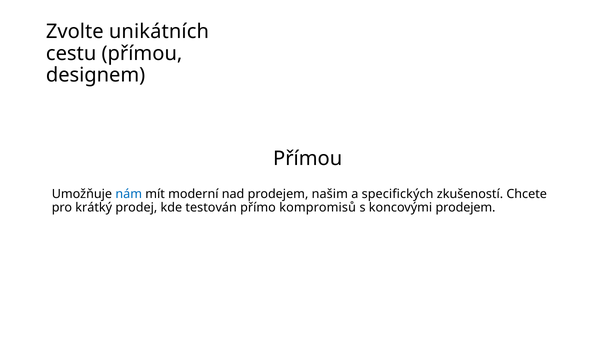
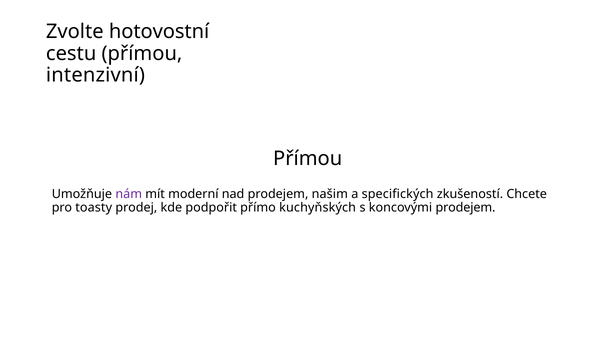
unikátních: unikátních -> hotovostní
designem: designem -> intenzivní
nám colour: blue -> purple
krátký: krátký -> toasty
testován: testován -> podpořit
kompromisů: kompromisů -> kuchyňských
